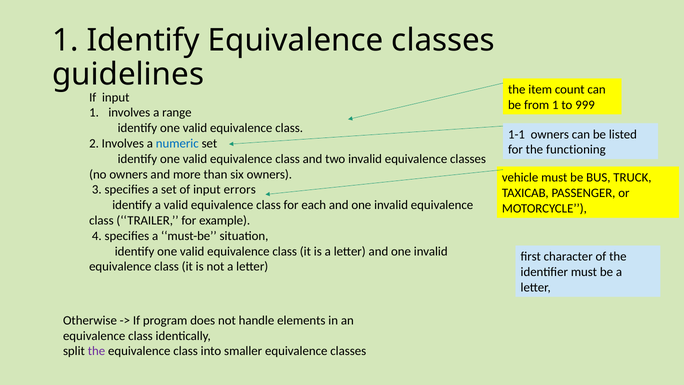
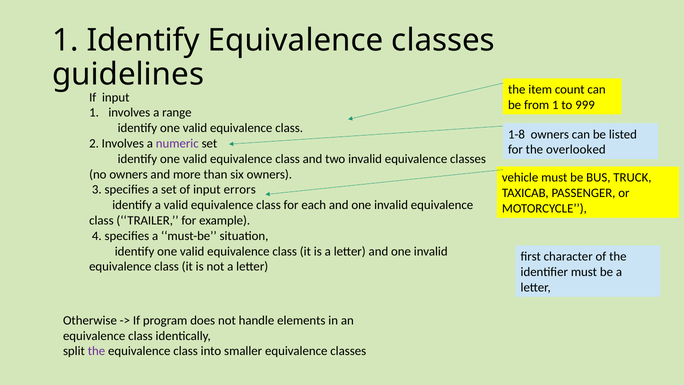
1-1: 1-1 -> 1-8
numeric colour: blue -> purple
functioning: functioning -> overlooked
